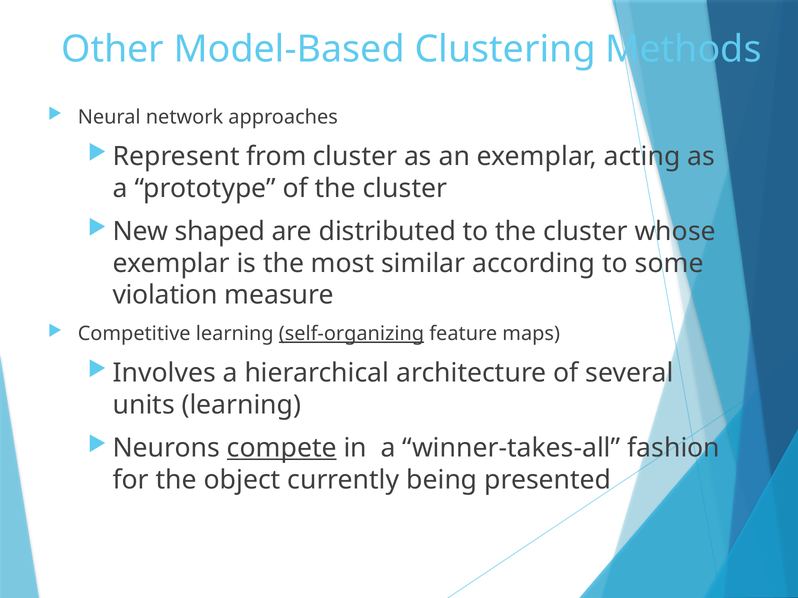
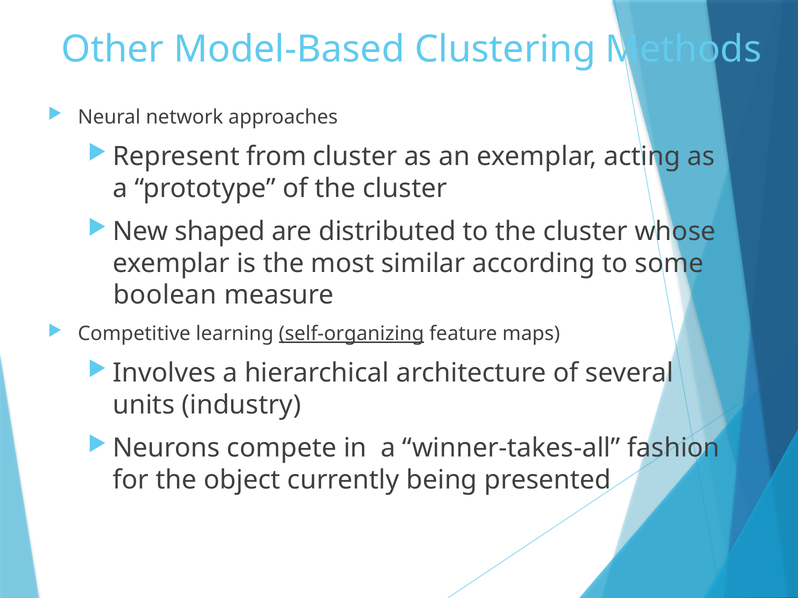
violation: violation -> boolean
units learning: learning -> industry
compete underline: present -> none
